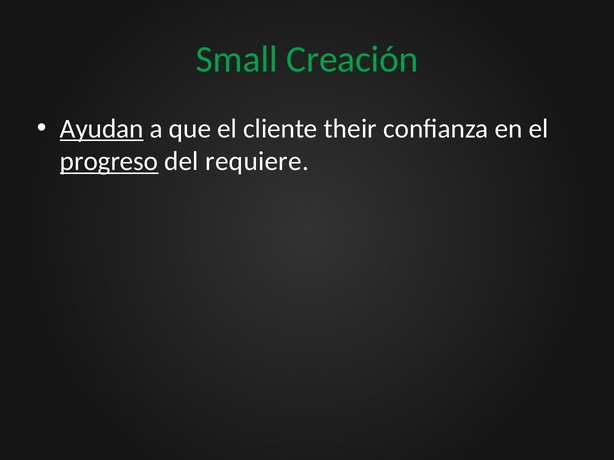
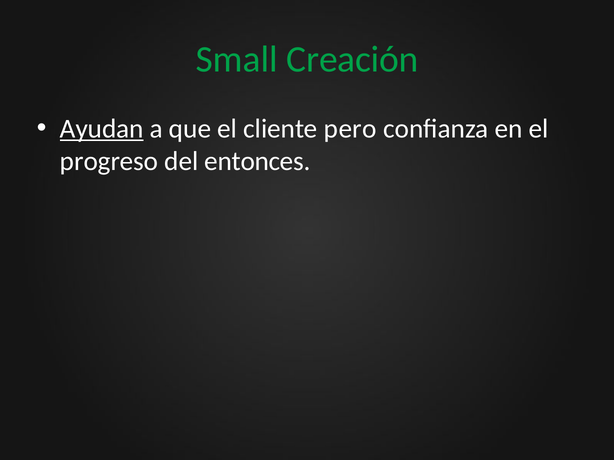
their: their -> pero
progreso underline: present -> none
requiere: requiere -> entonces
